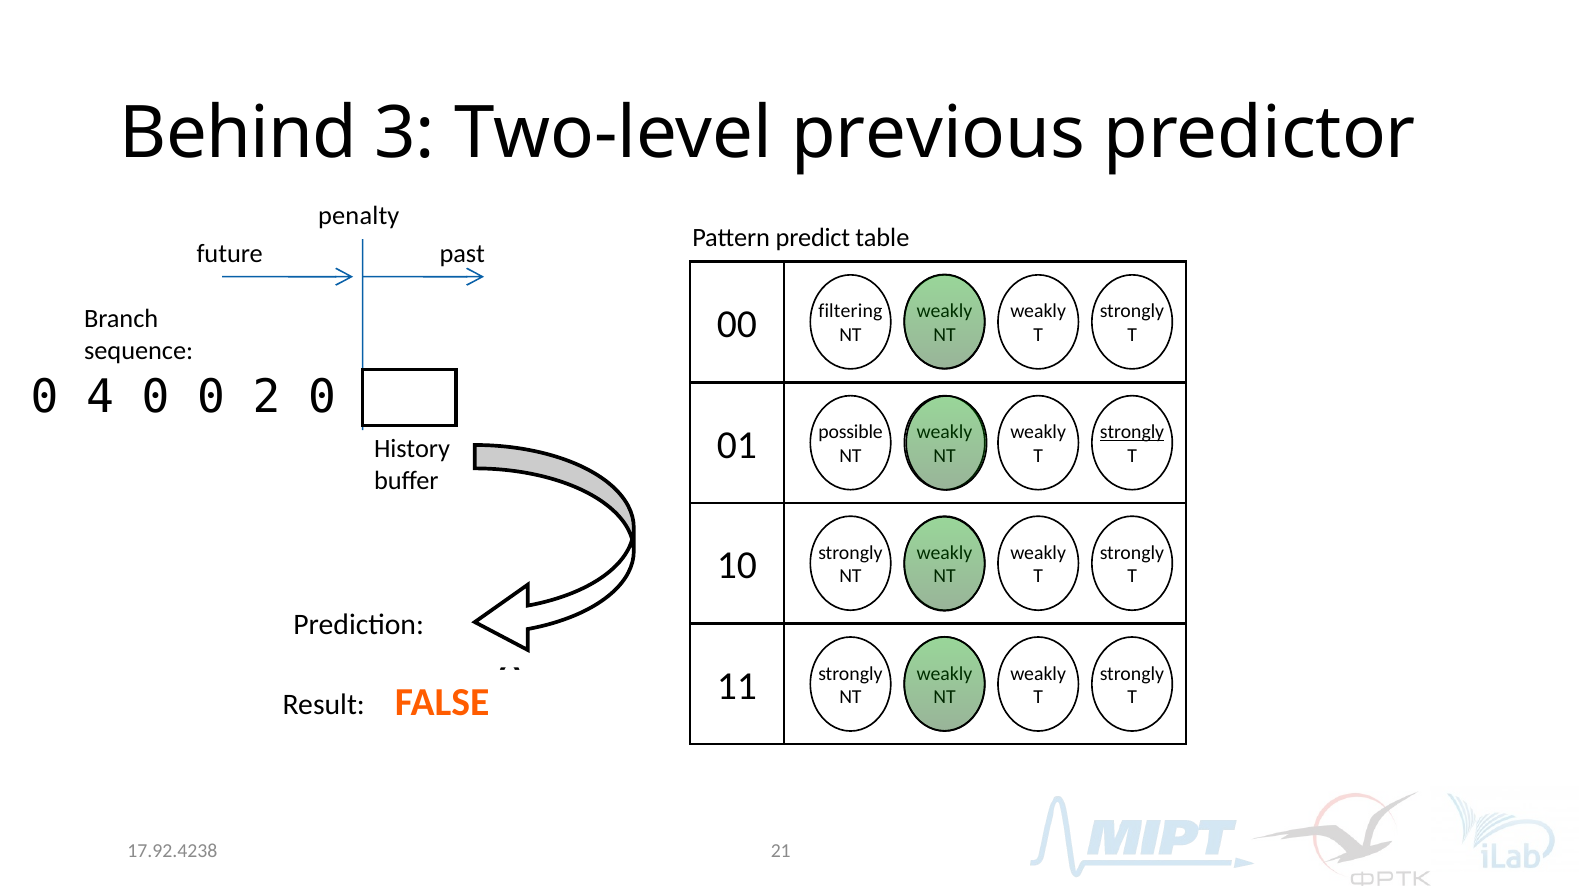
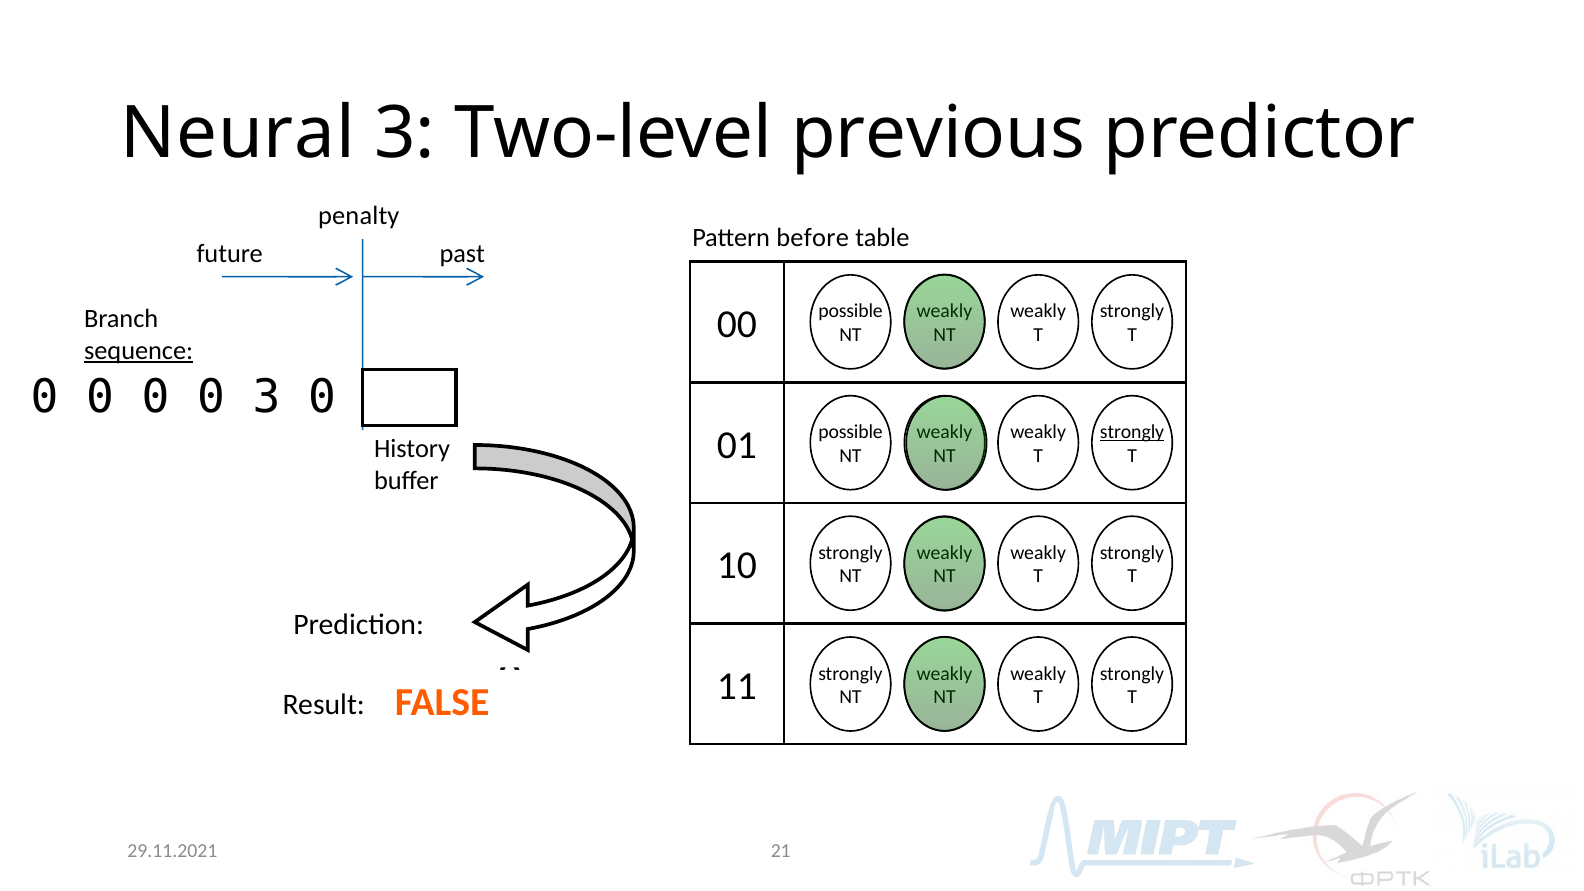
Behind: Behind -> Neural
predict: predict -> before
filtering at (850, 311): filtering -> possible
sequence underline: none -> present
4 at (100, 397): 4 -> 0
0 2: 2 -> 3
17.92.4238: 17.92.4238 -> 29.11.2021
